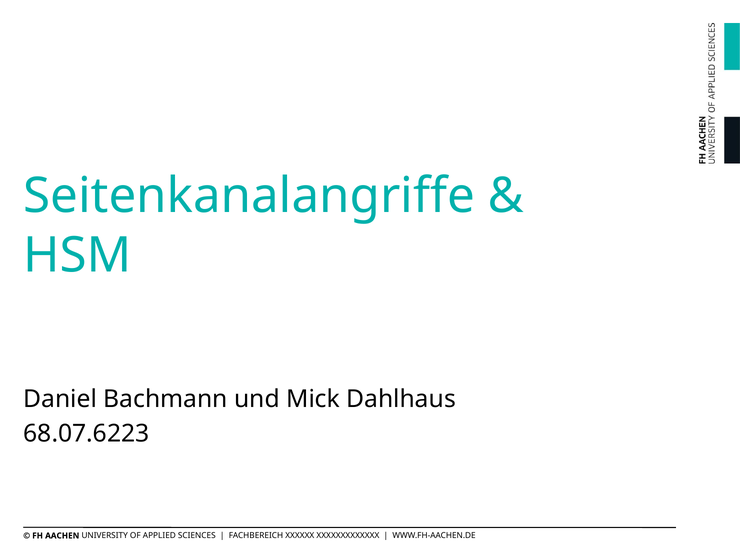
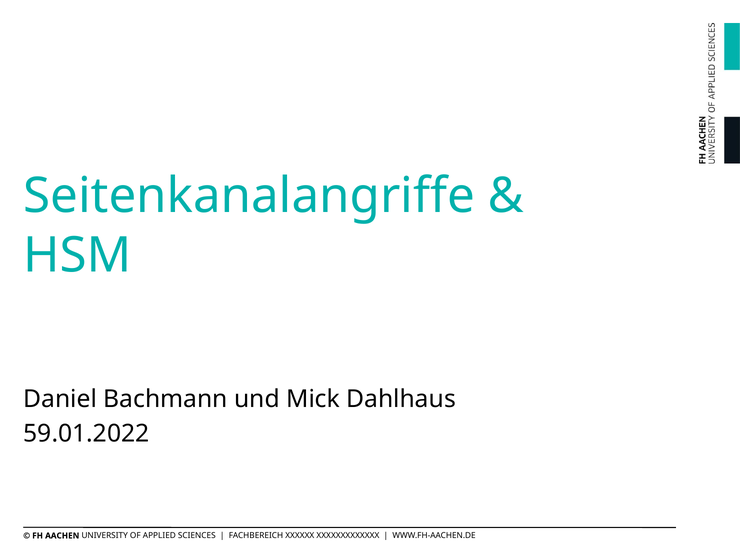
68.07.6223: 68.07.6223 -> 59.01.2022
